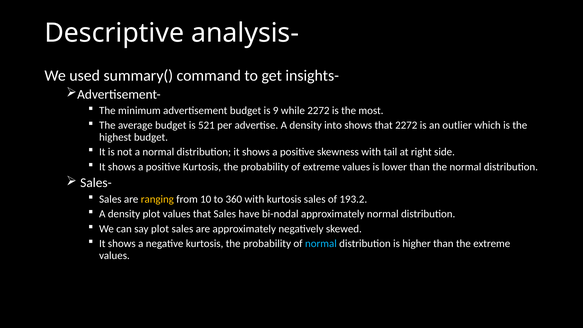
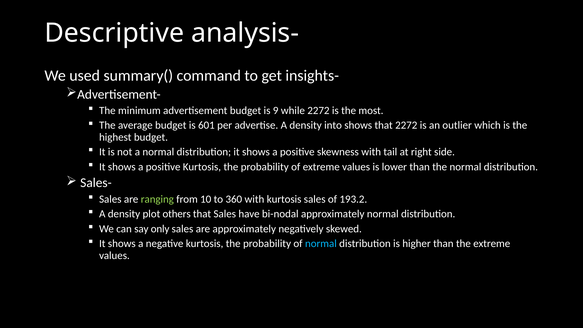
521: 521 -> 601
ranging colour: yellow -> light green
plot values: values -> others
say plot: plot -> only
